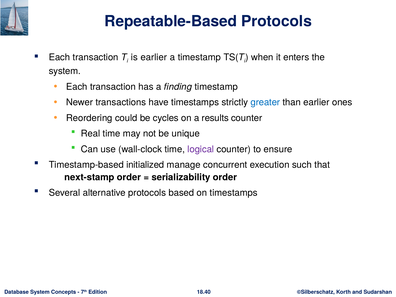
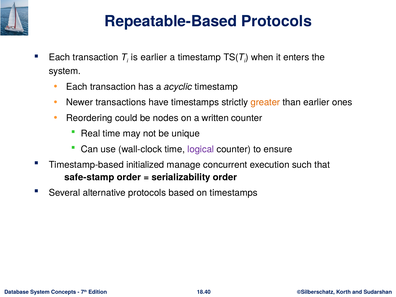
finding: finding -> acyclic
greater colour: blue -> orange
cycles: cycles -> nodes
results: results -> written
next-stamp: next-stamp -> safe-stamp
